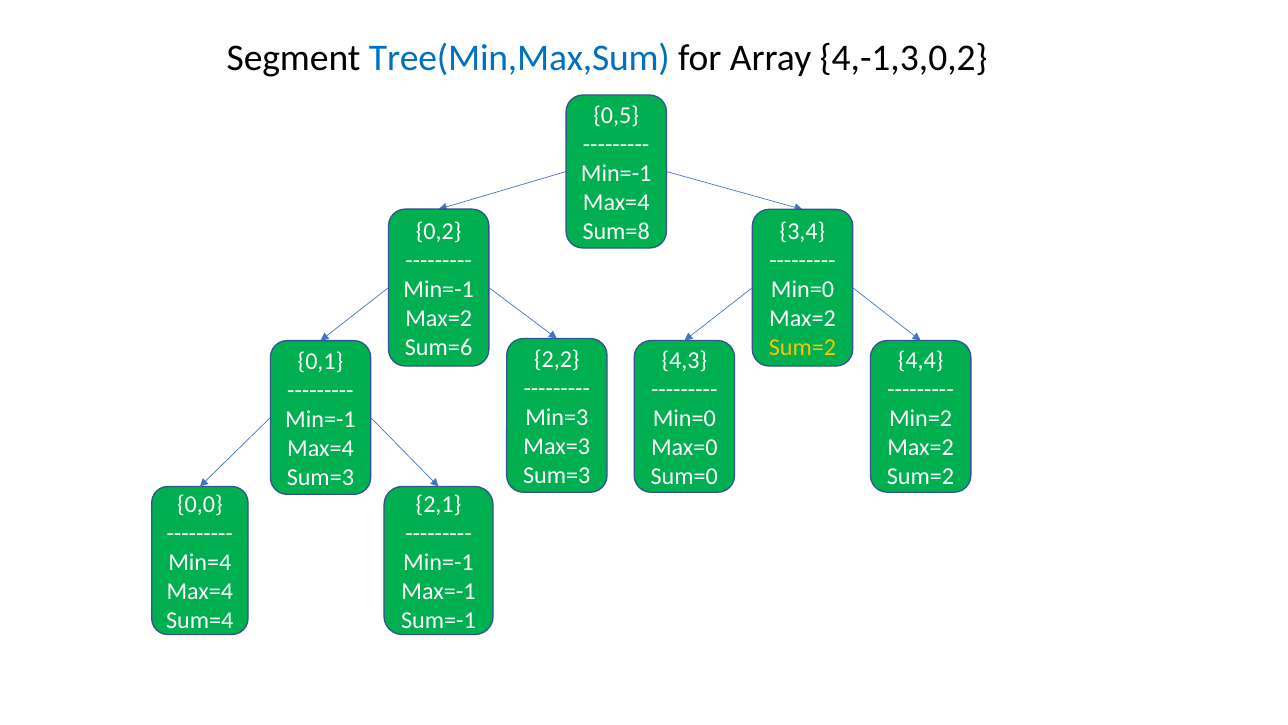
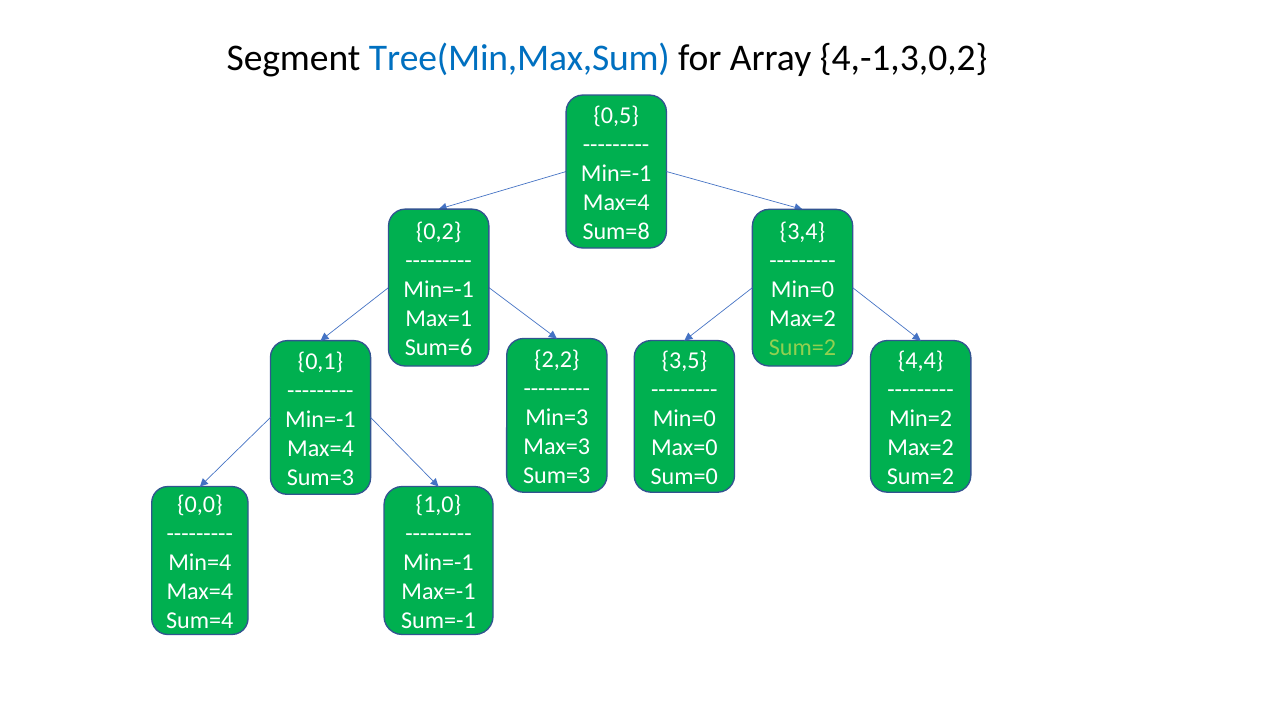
Max=2 at (439, 318): Max=2 -> Max=1
Sum=2 at (802, 347) colour: yellow -> light green
4,3: 4,3 -> 3,5
2,1: 2,1 -> 1,0
